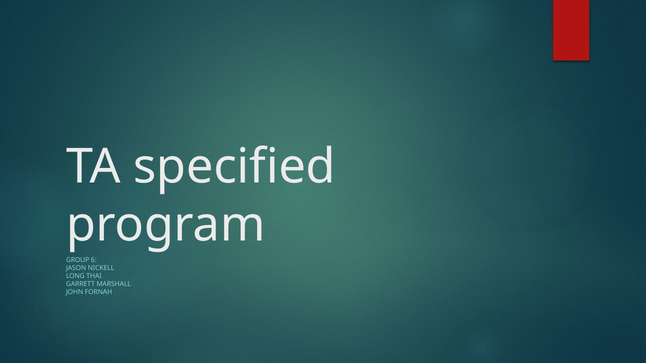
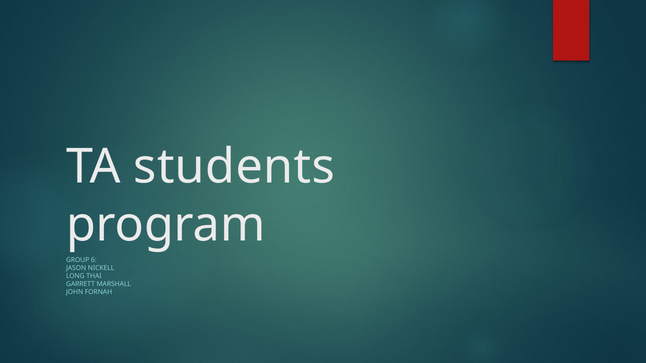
specified: specified -> students
